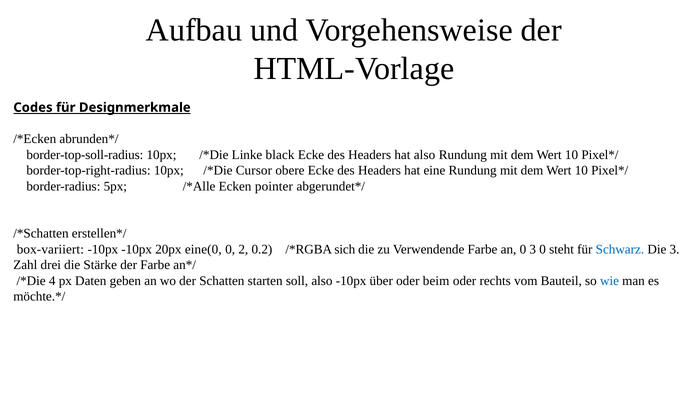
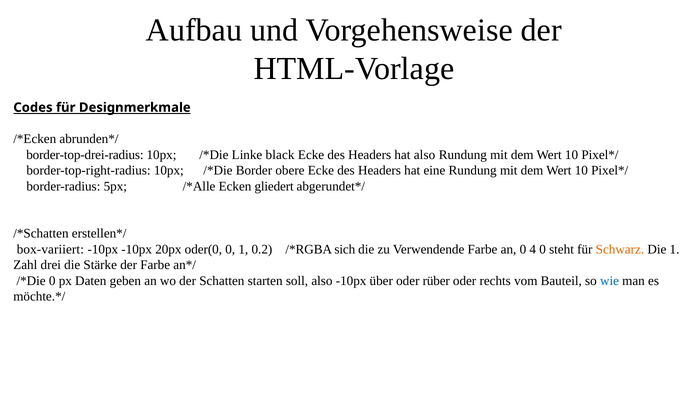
border-top-soll-radius: border-top-soll-radius -> border-top-drei-radius
Cursor: Cursor -> Border
pointer: pointer -> gliedert
eine(0: eine(0 -> oder(0
0 2: 2 -> 1
0 3: 3 -> 4
Schwarz colour: blue -> orange
Die 3: 3 -> 1
4 at (52, 281): 4 -> 0
beim: beim -> rüber
